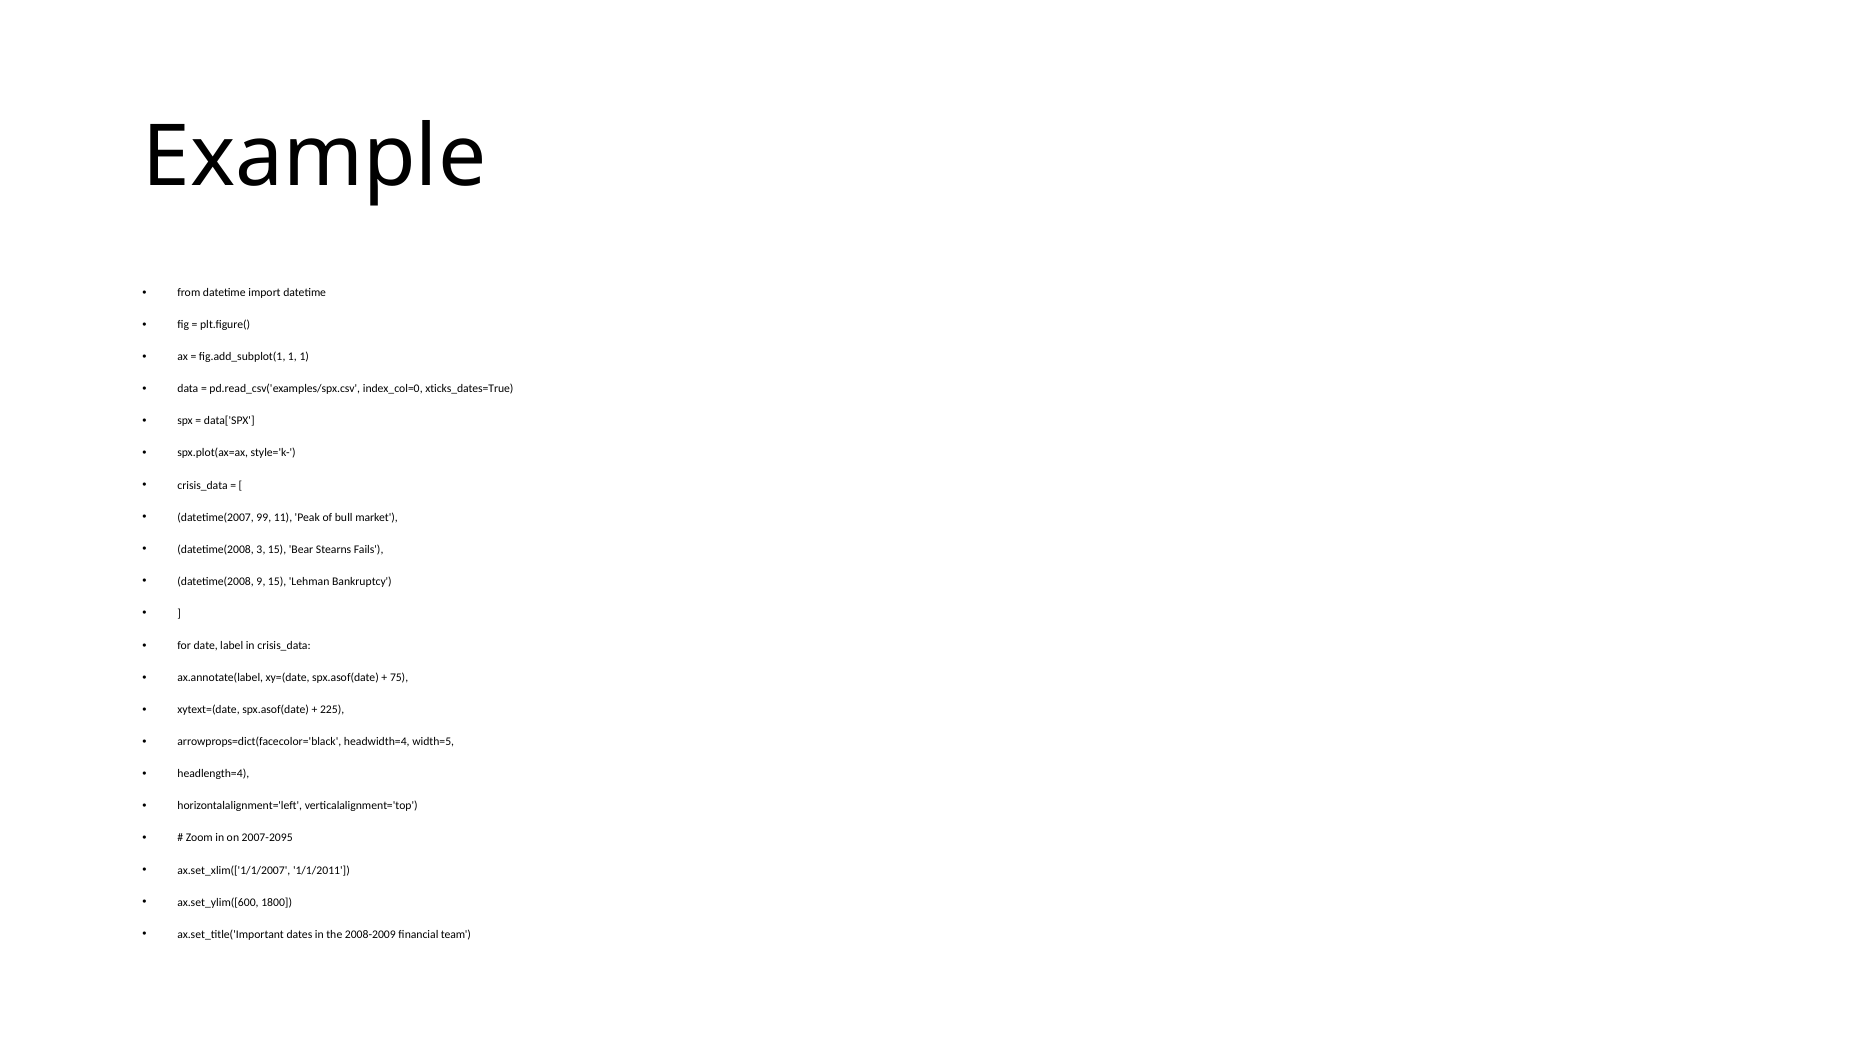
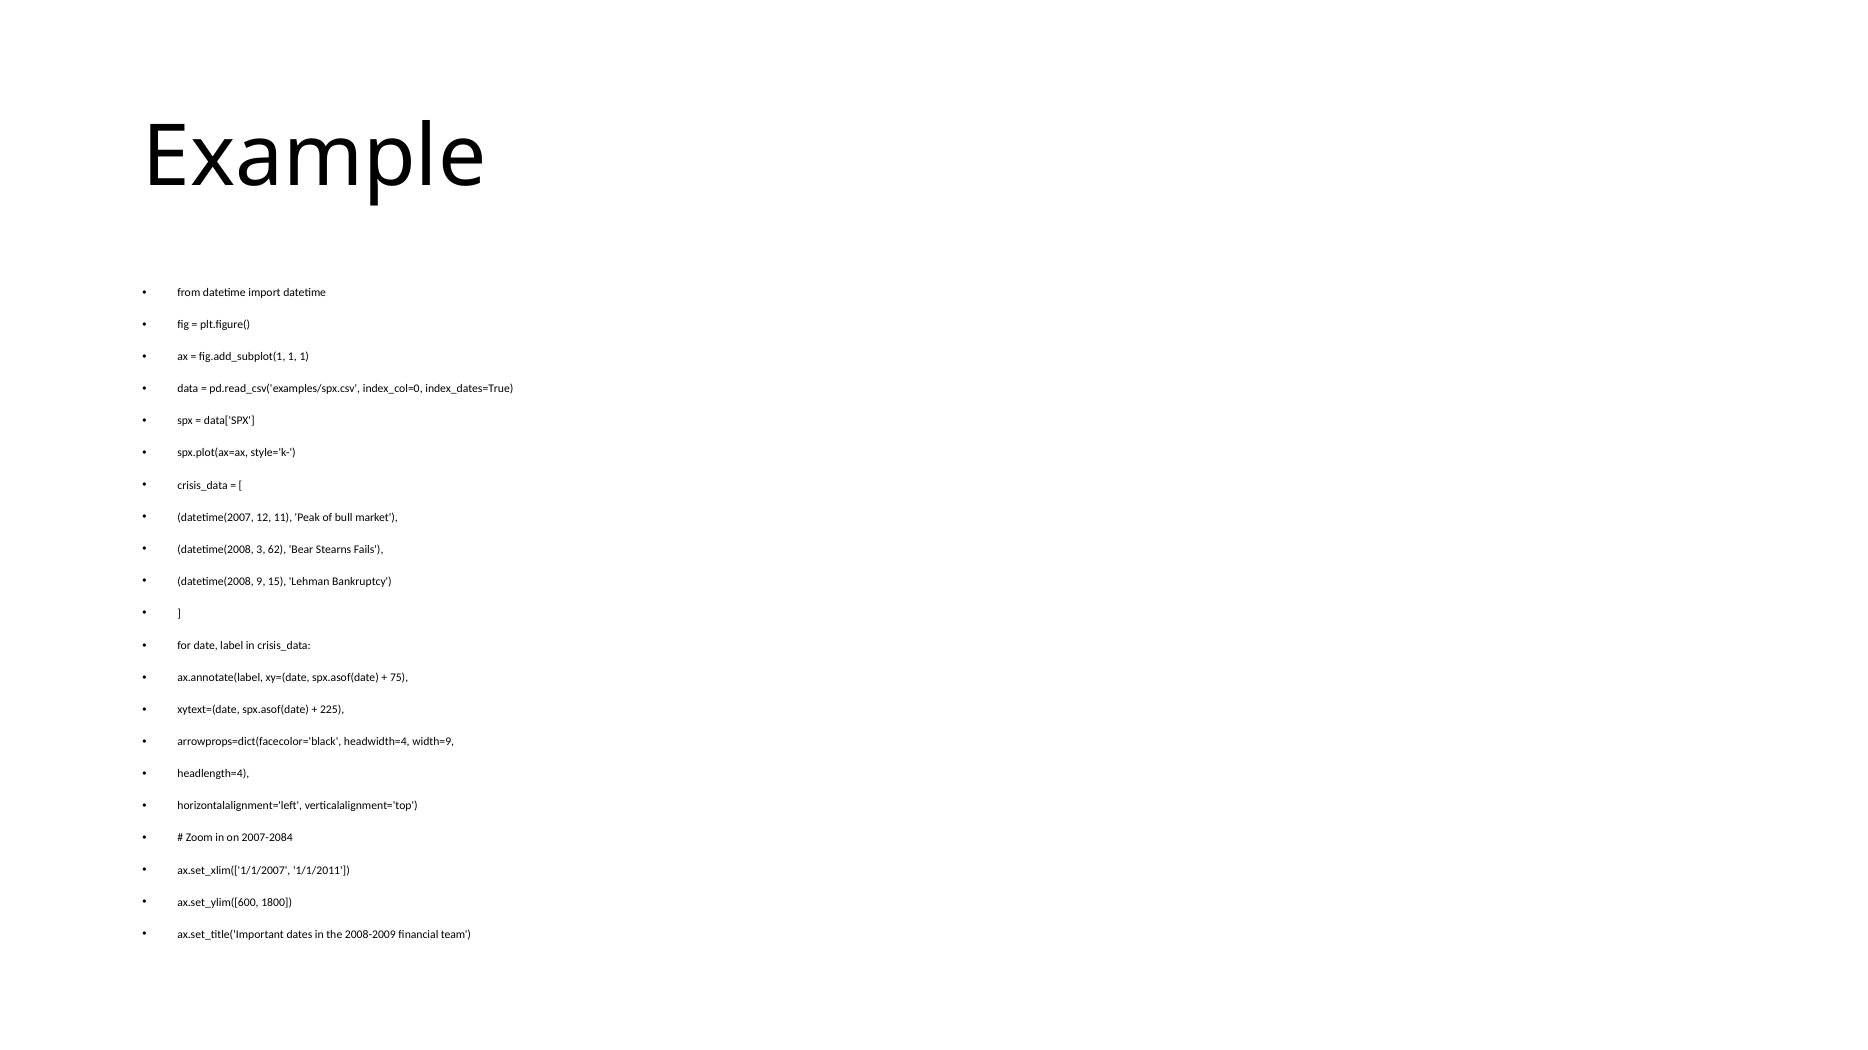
xticks_dates=True: xticks_dates=True -> index_dates=True
99: 99 -> 12
3 15: 15 -> 62
width=5: width=5 -> width=9
2007-2095: 2007-2095 -> 2007-2084
